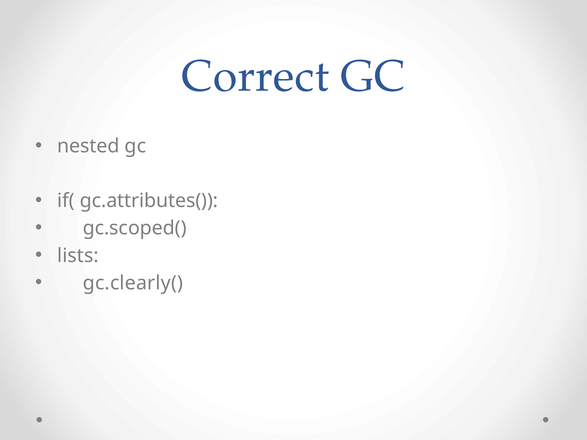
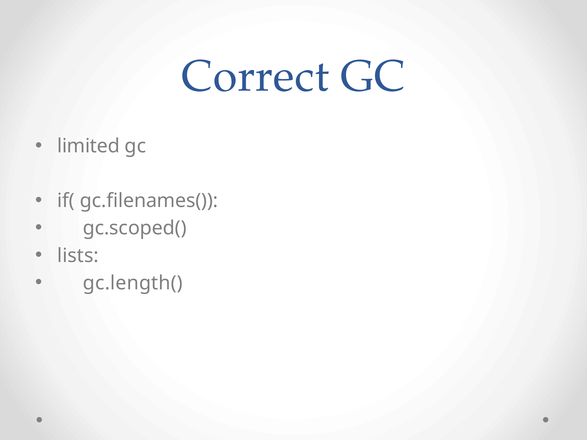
nested: nested -> limited
gc.attributes(: gc.attributes( -> gc.filenames(
gc.clearly(: gc.clearly( -> gc.length(
